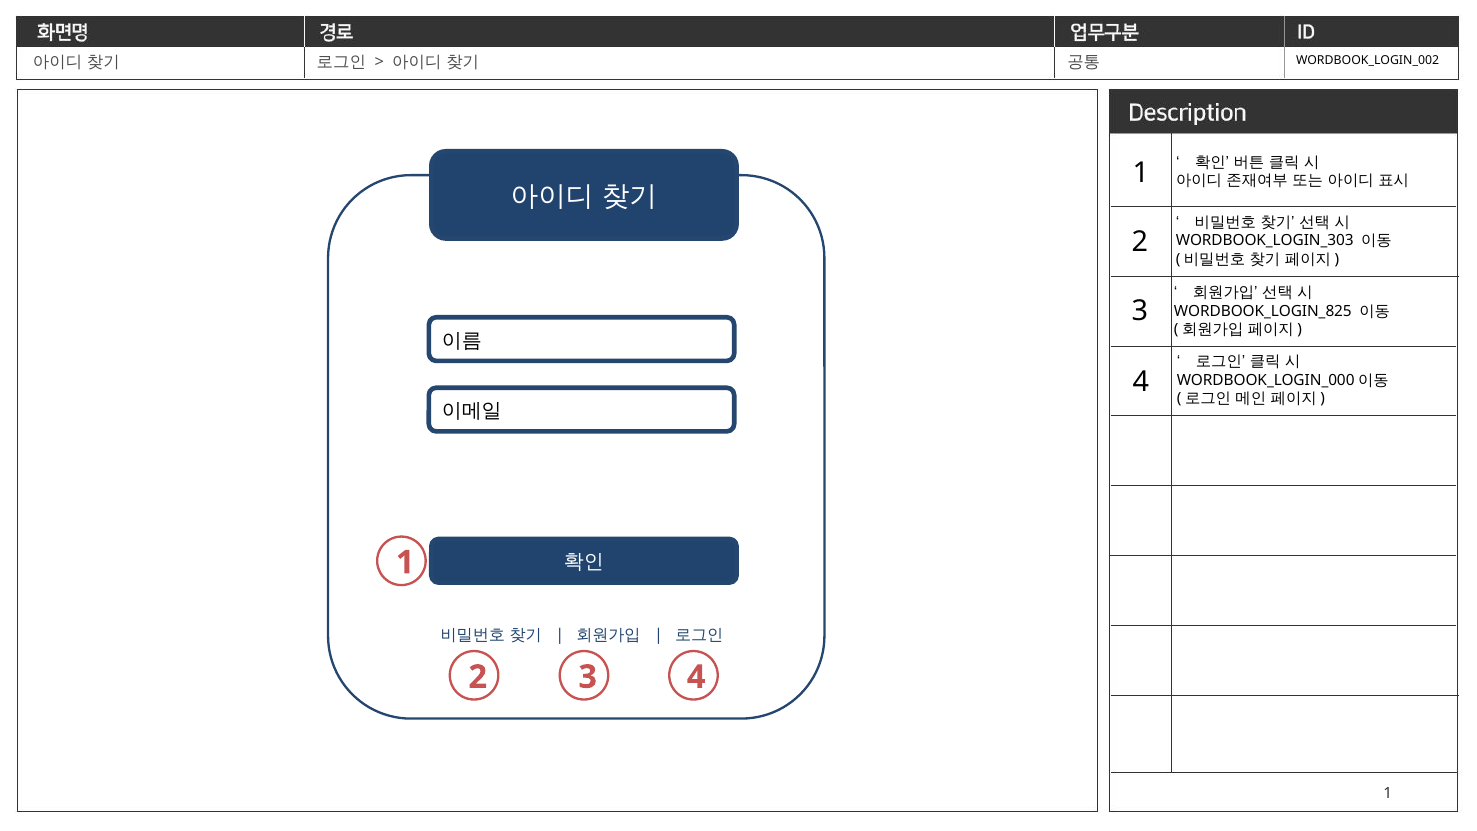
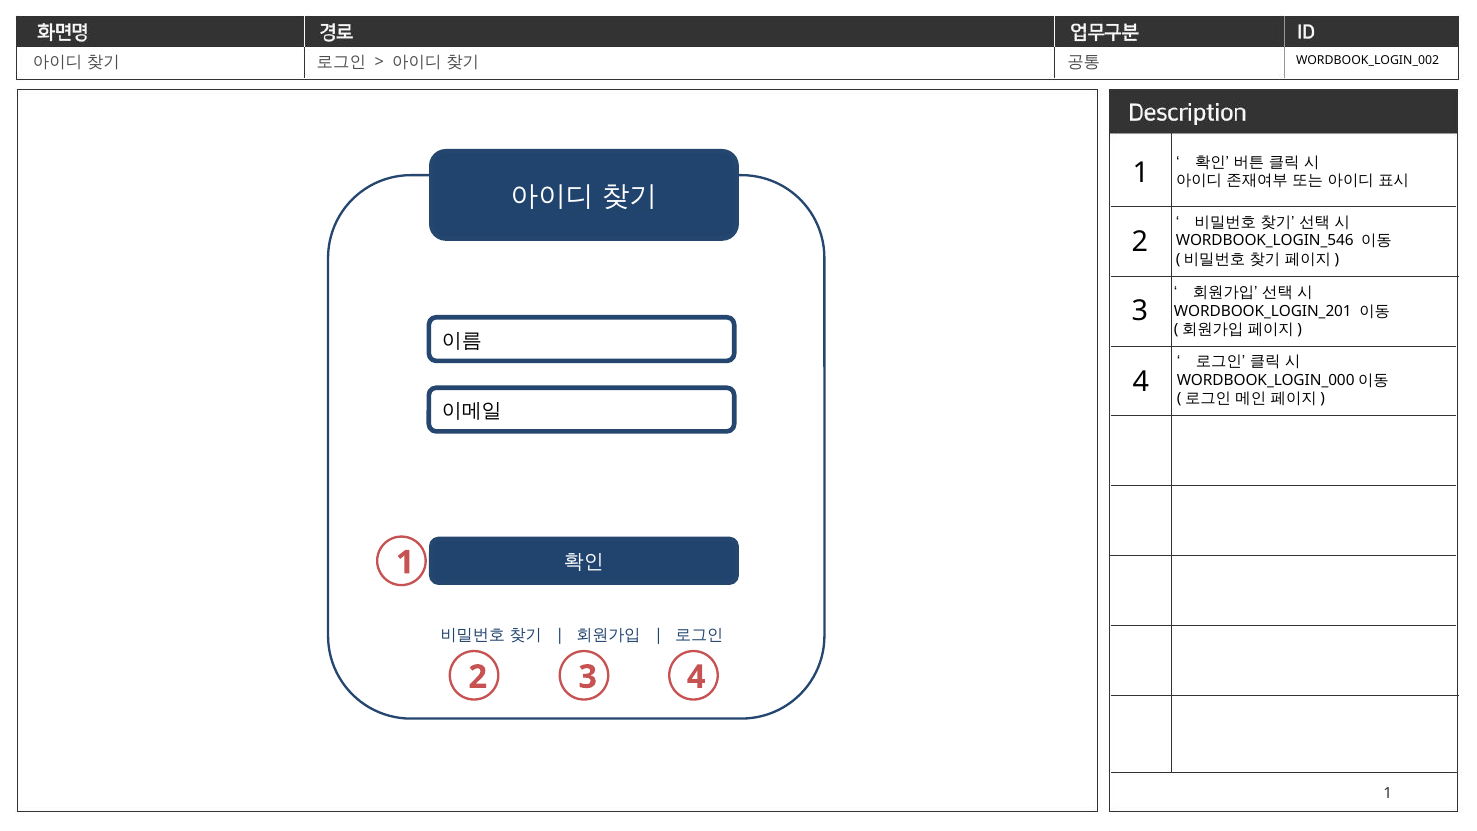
WORDBOOK_LOGIN_303: WORDBOOK_LOGIN_303 -> WORDBOOK_LOGIN_546
WORDBOOK_LOGIN_825: WORDBOOK_LOGIN_825 -> WORDBOOK_LOGIN_201
